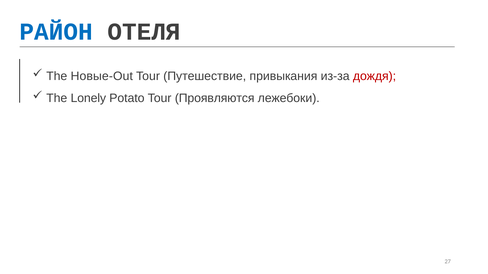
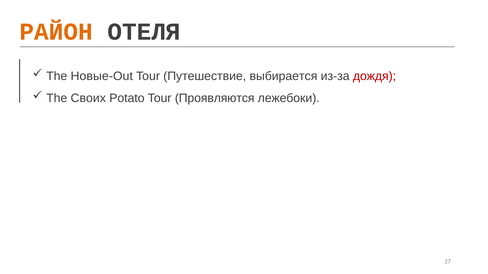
РАЙОН colour: blue -> orange
привыкания: привыкания -> выбирается
Lonely: Lonely -> Своих
